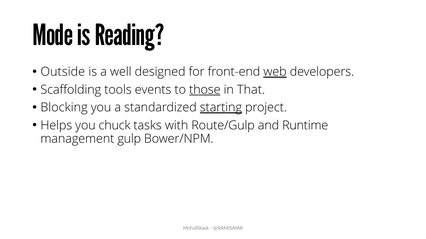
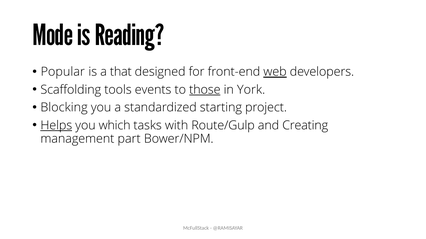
Outside: Outside -> Popular
well: well -> that
That: That -> York
starting underline: present -> none
Helps underline: none -> present
chuck: chuck -> which
Runtime: Runtime -> Creating
gulp: gulp -> part
